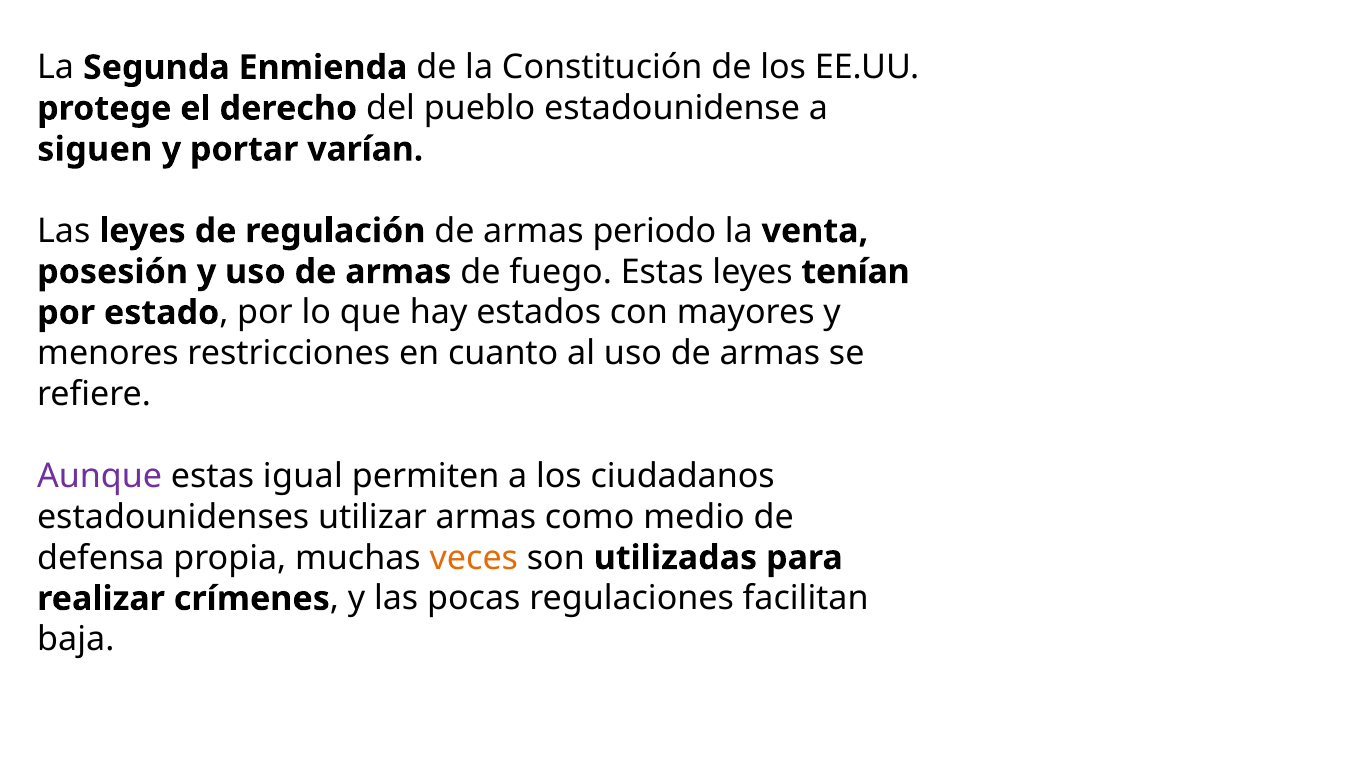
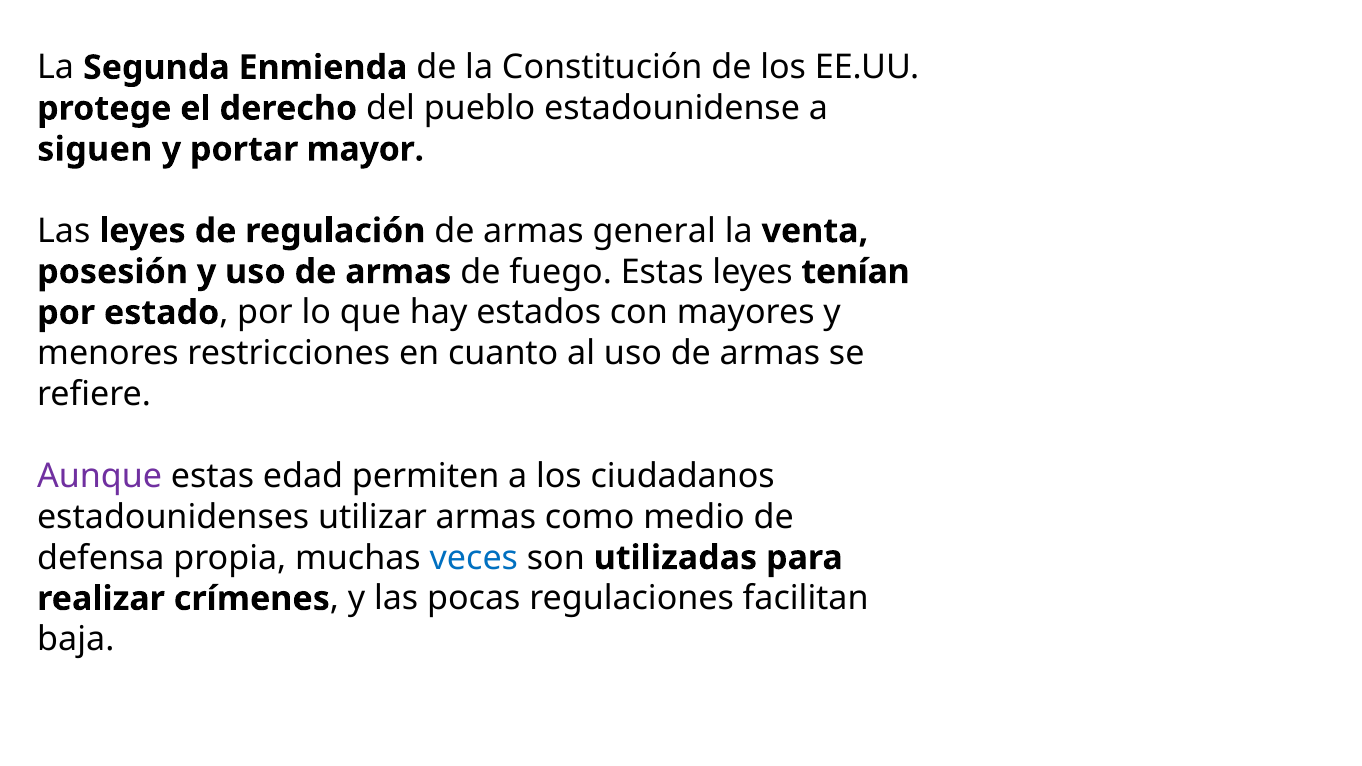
varían: varían -> mayor
periodo: periodo -> general
igual: igual -> edad
veces colour: orange -> blue
